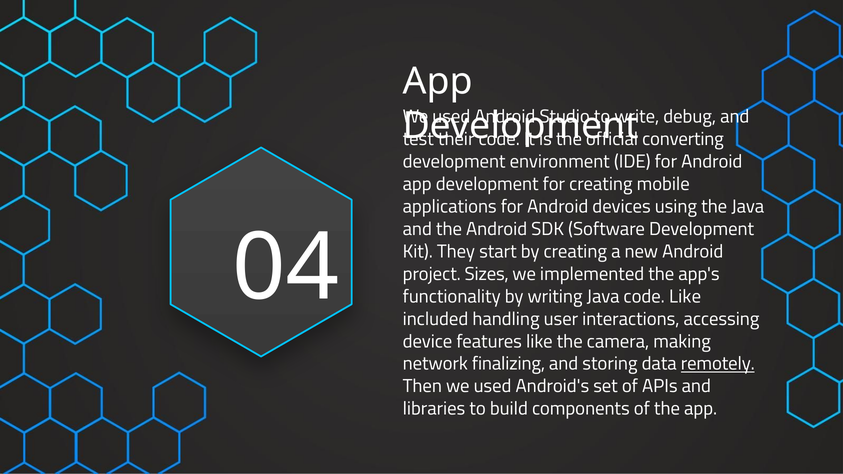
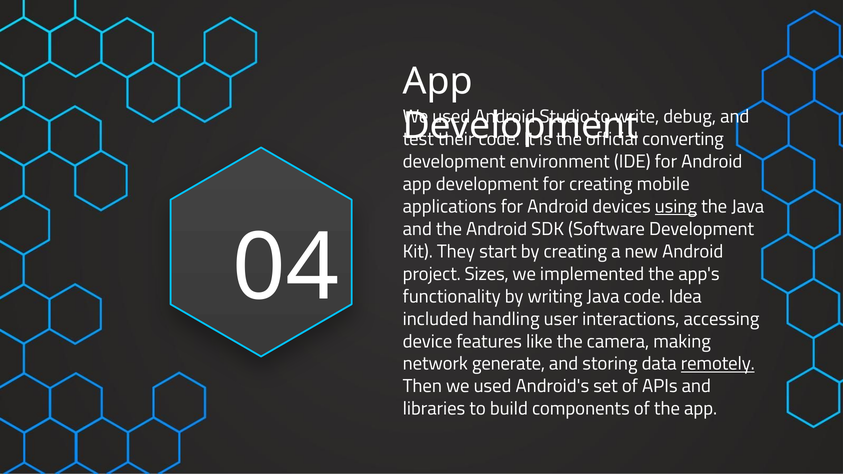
using underline: none -> present
code Like: Like -> Idea
finalizing: finalizing -> generate
